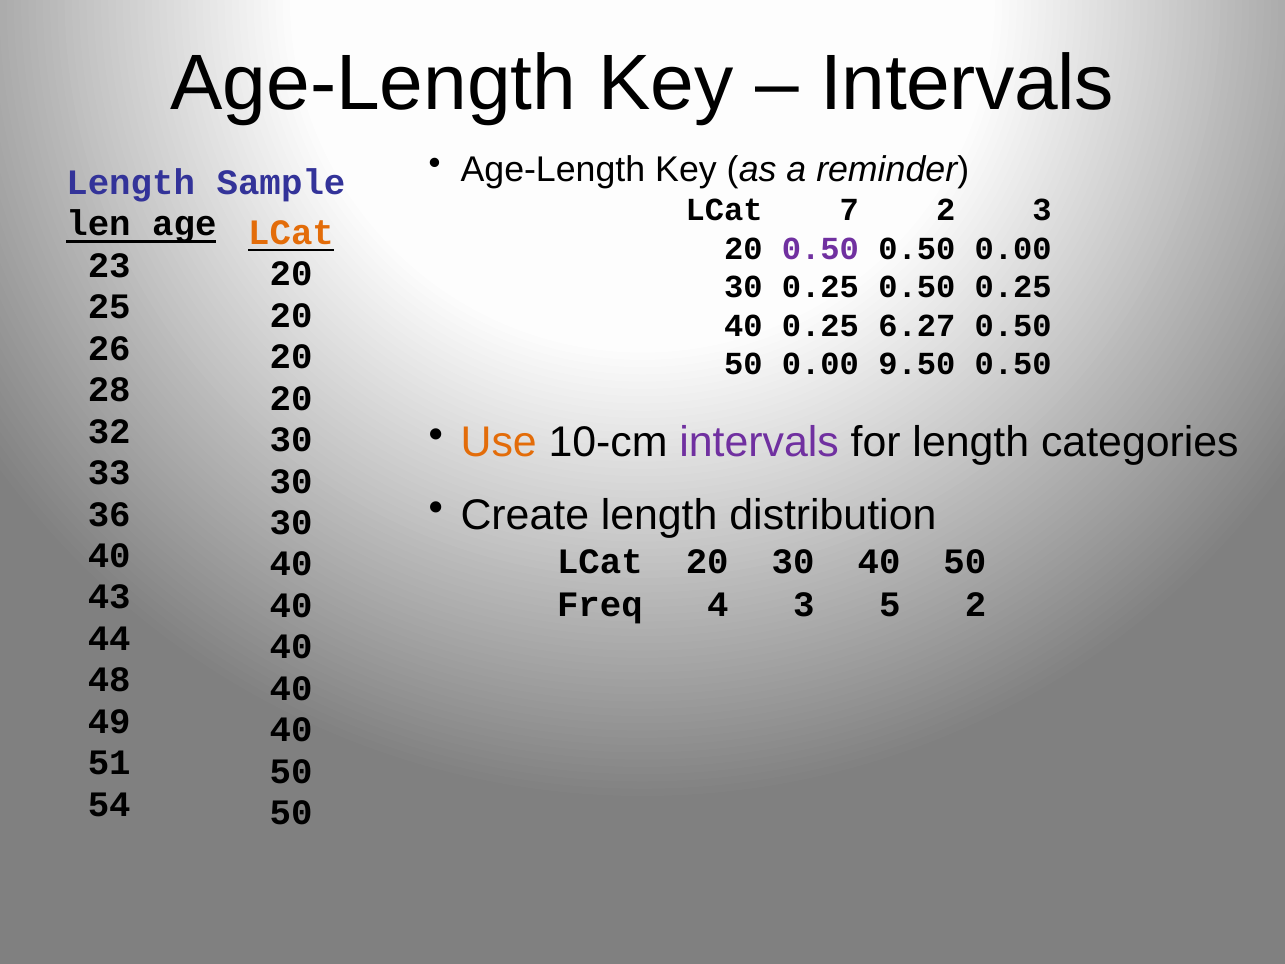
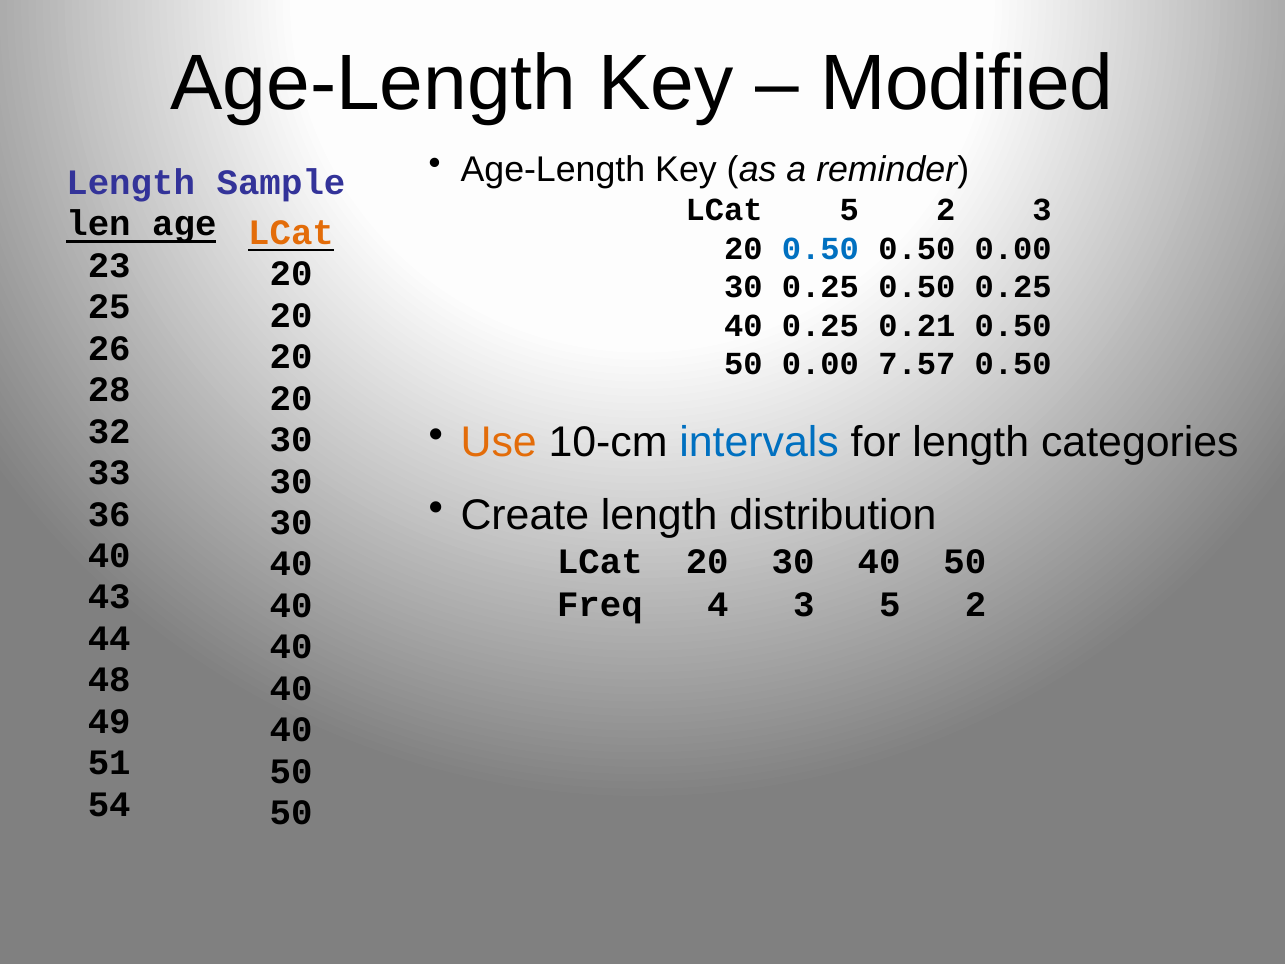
Intervals at (967, 84): Intervals -> Modified
LCat 7: 7 -> 5
0.50 at (820, 248) colour: purple -> blue
6.27: 6.27 -> 0.21
9.50: 9.50 -> 7.57
intervals at (759, 442) colour: purple -> blue
